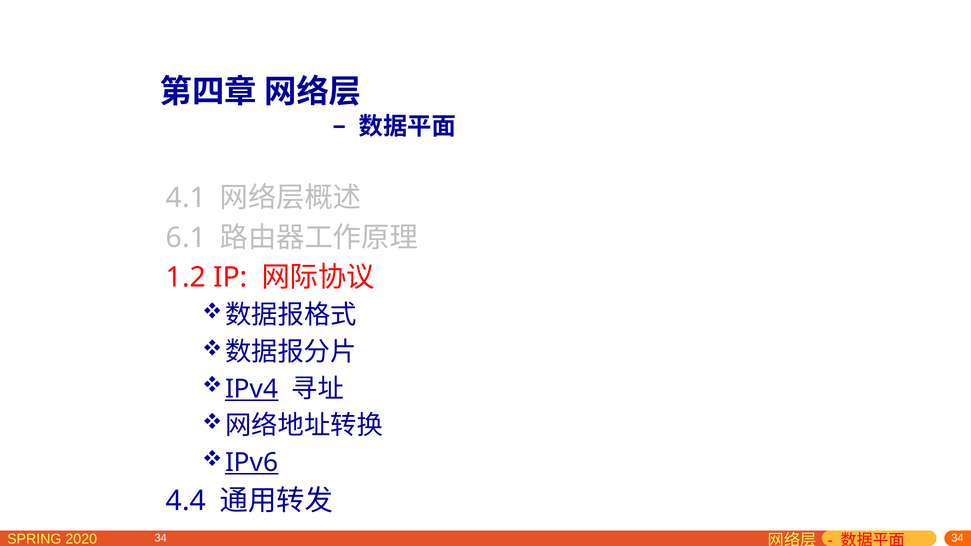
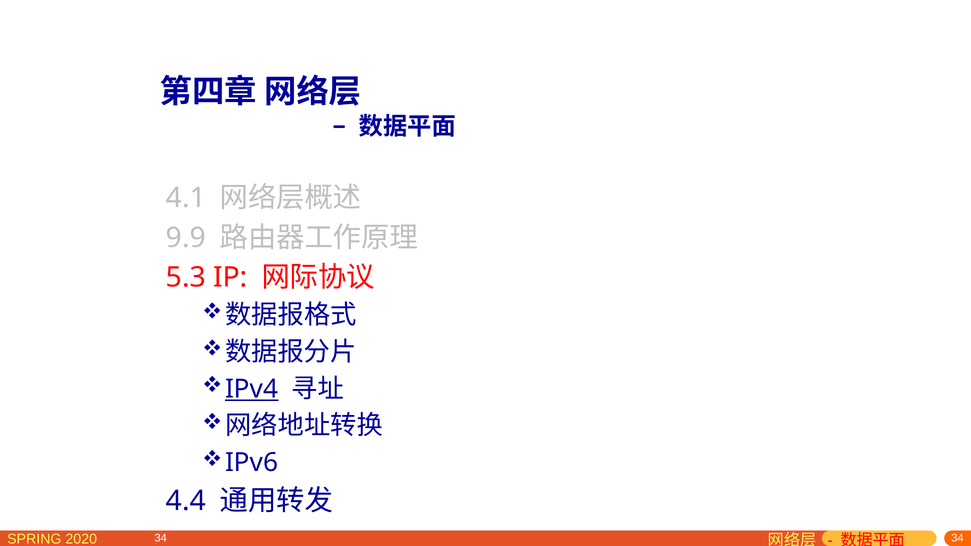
6.1: 6.1 -> 9.9
1.2: 1.2 -> 5.3
IPv6 underline: present -> none
